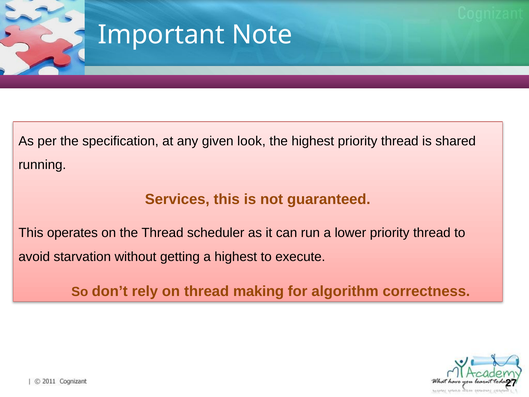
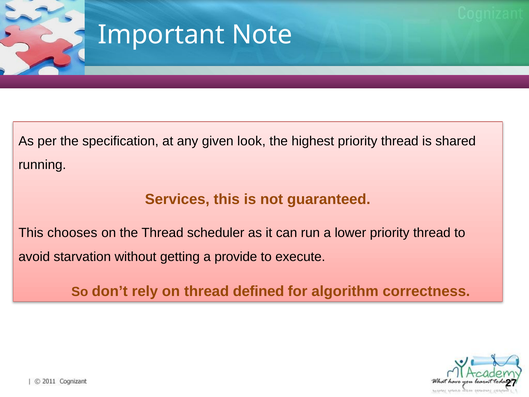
operates: operates -> chooses
a highest: highest -> provide
making: making -> defined
